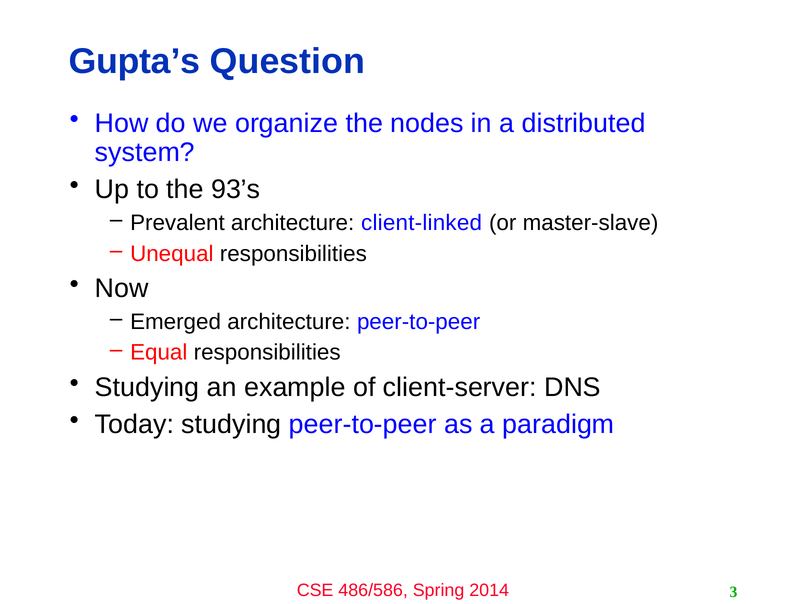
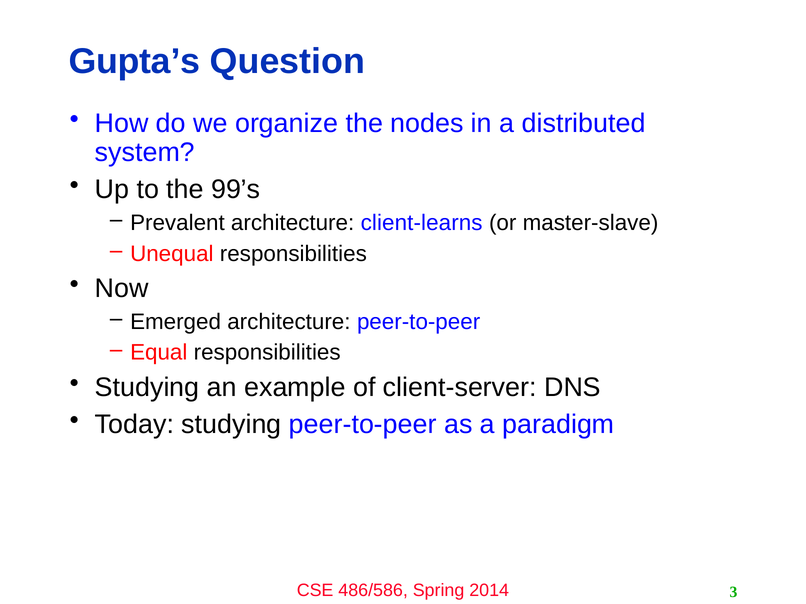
93’s: 93’s -> 99’s
client-linked: client-linked -> client-learns
